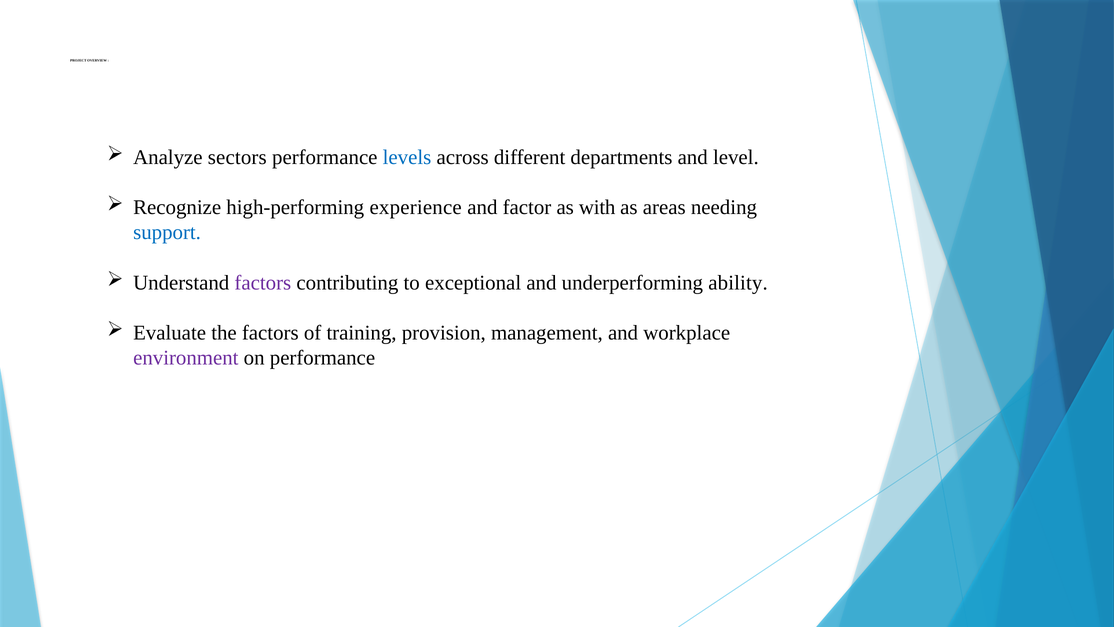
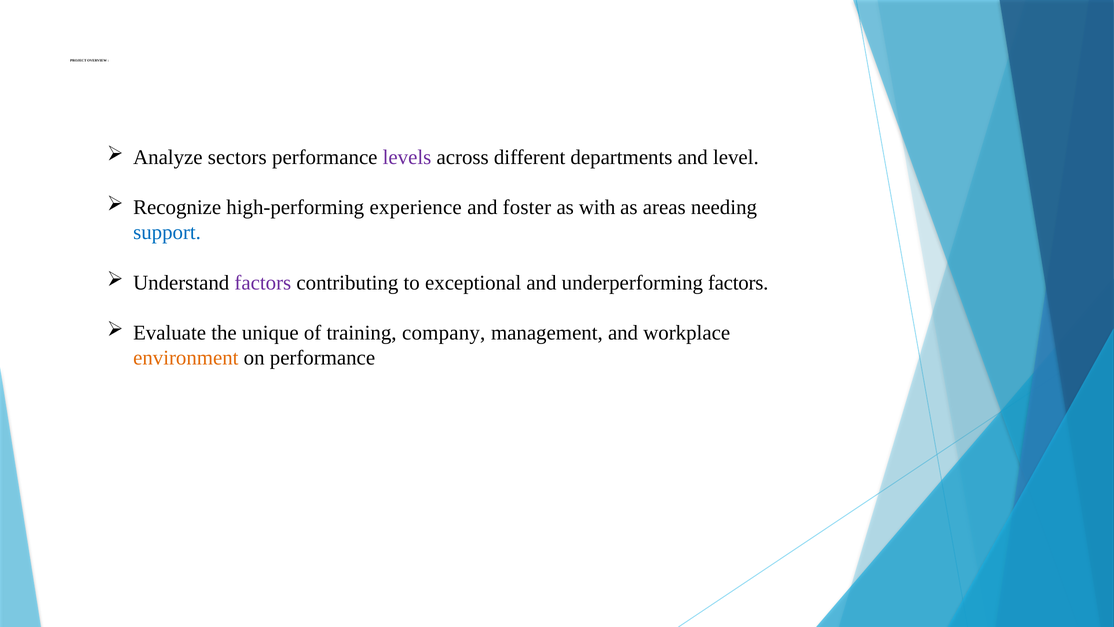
levels colour: blue -> purple
factor: factor -> foster
underperforming ability: ability -> factors
the factors: factors -> unique
provision: provision -> company
environment colour: purple -> orange
